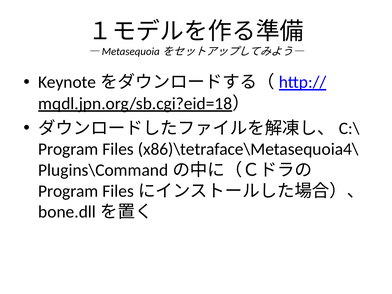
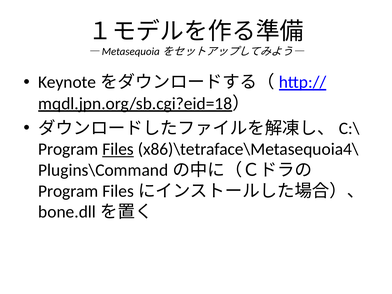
Files underline: none -> present
